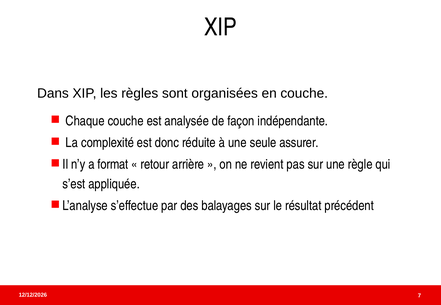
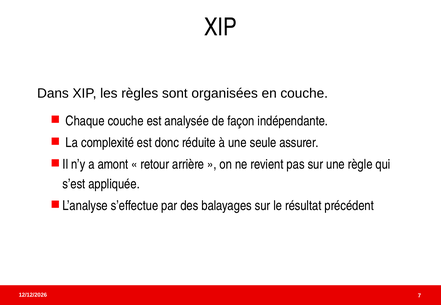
format: format -> amont
